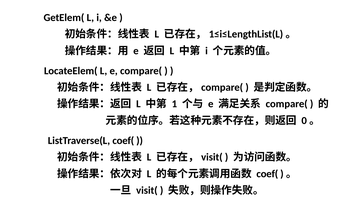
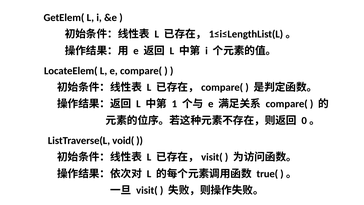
ListTraverse(L coef(: coef( -> void(
coef( at (267, 174): coef( -> true(
